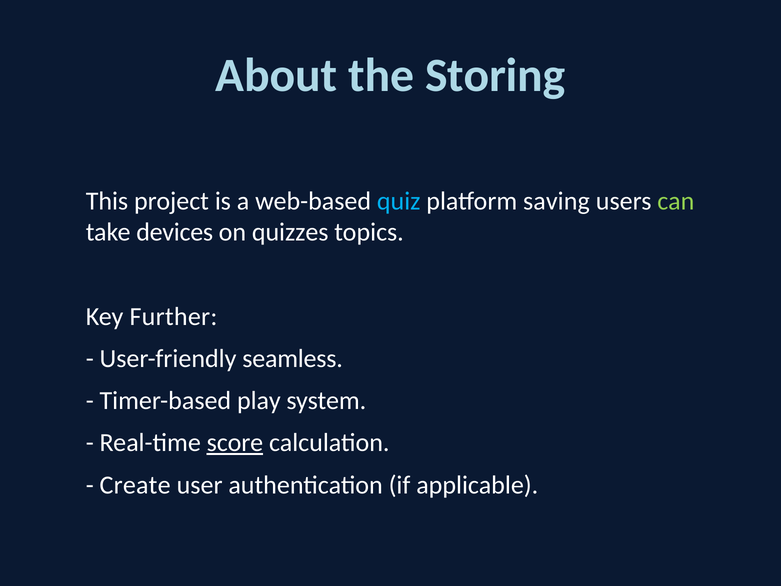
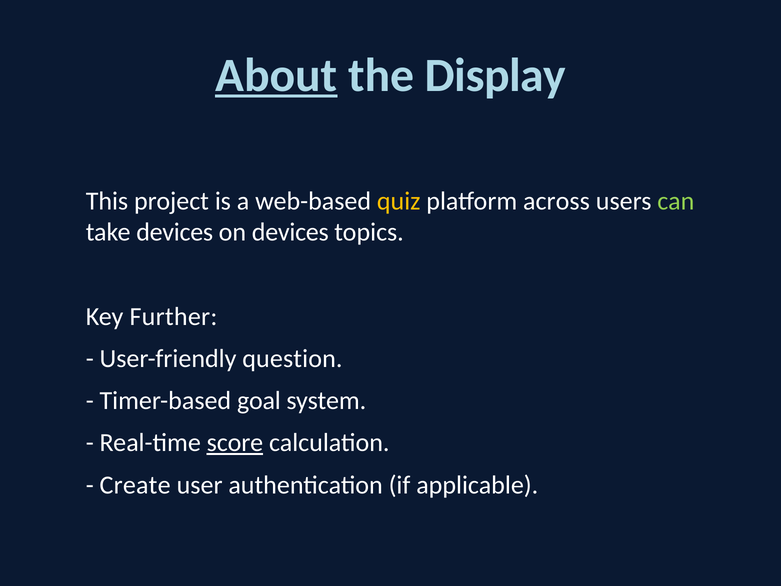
About underline: none -> present
Storing: Storing -> Display
quiz colour: light blue -> yellow
saving: saving -> across
on quizzes: quizzes -> devices
seamless: seamless -> question
play: play -> goal
